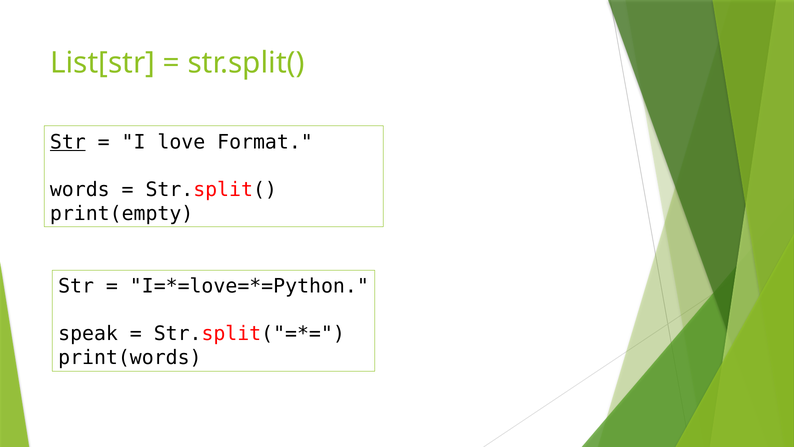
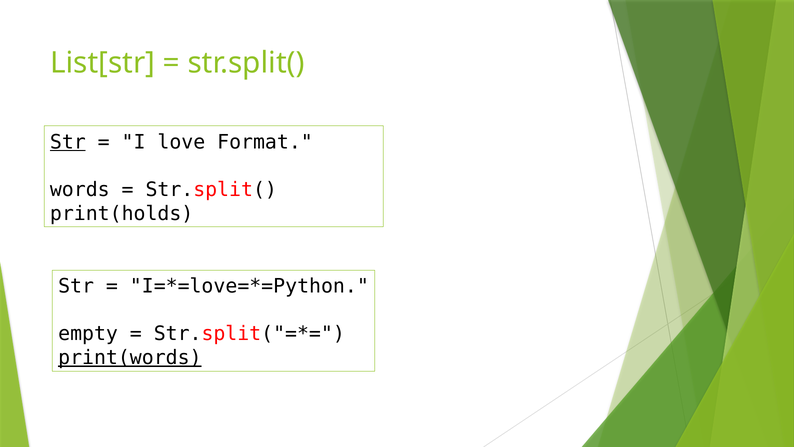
print(empty: print(empty -> print(holds
speak: speak -> empty
print(words underline: none -> present
